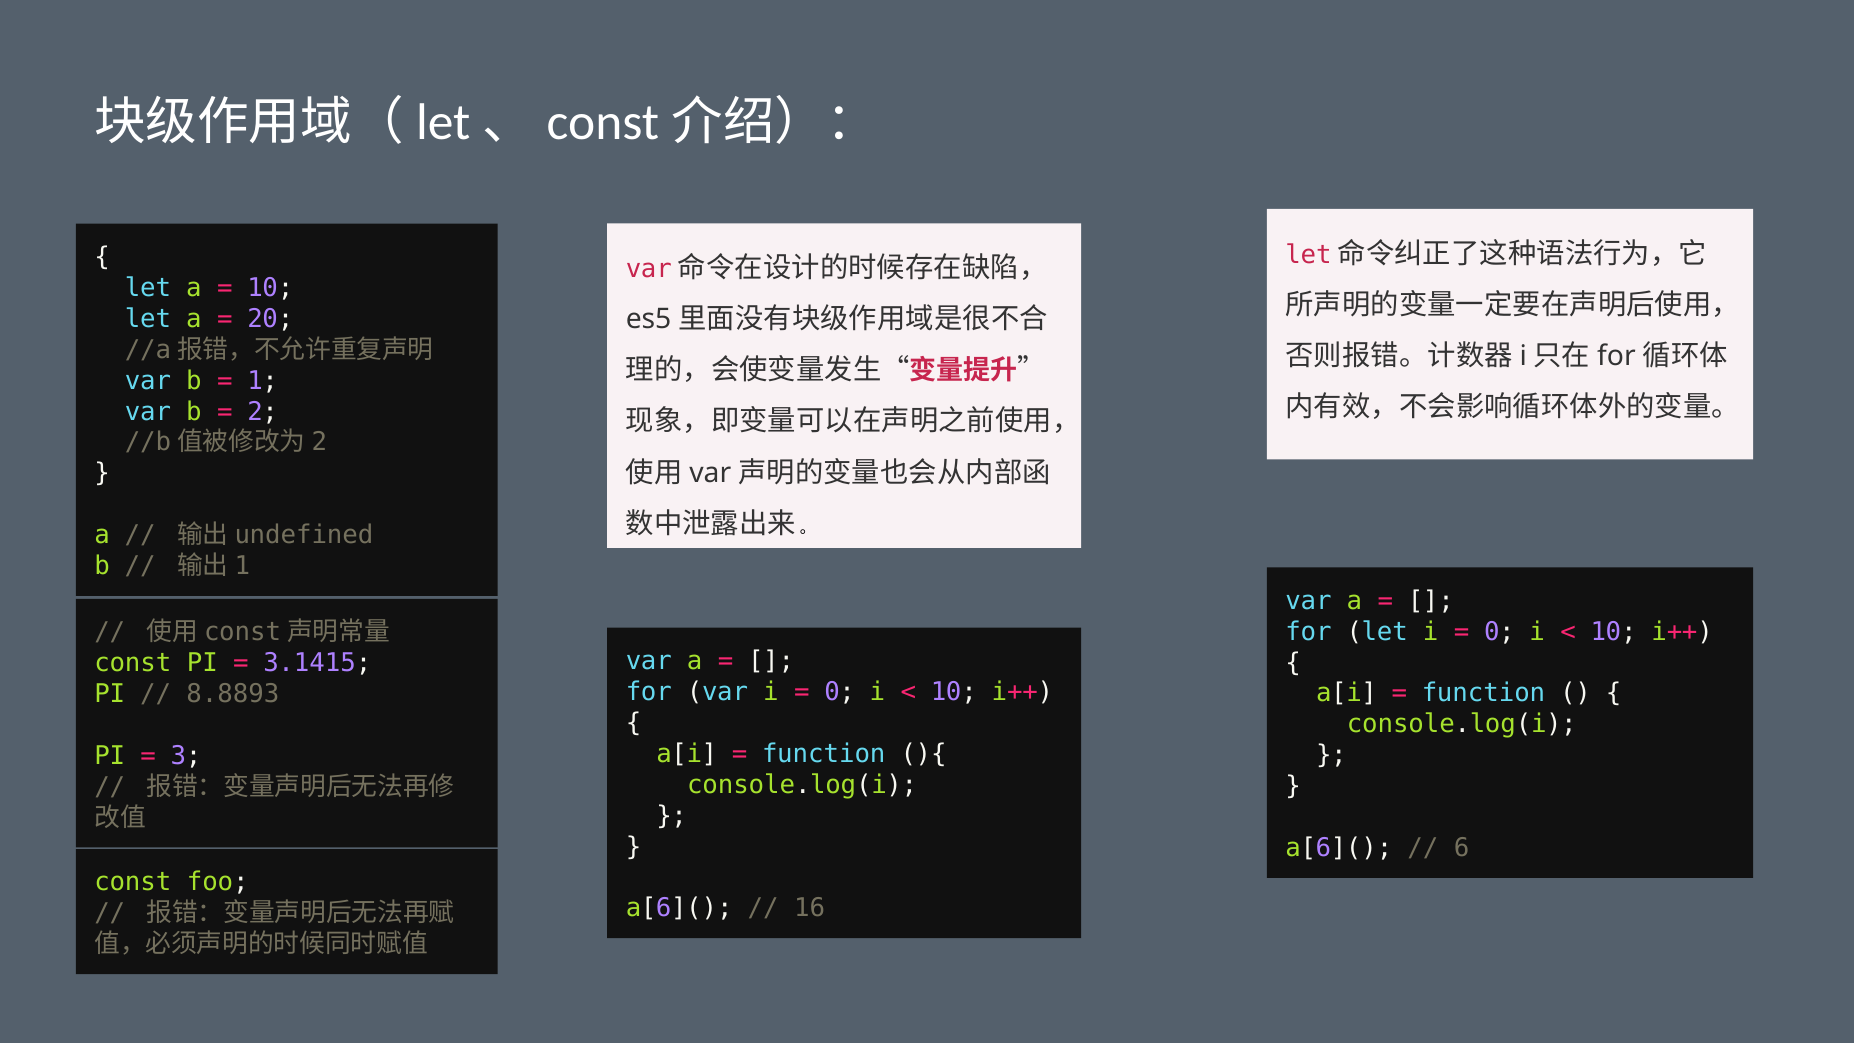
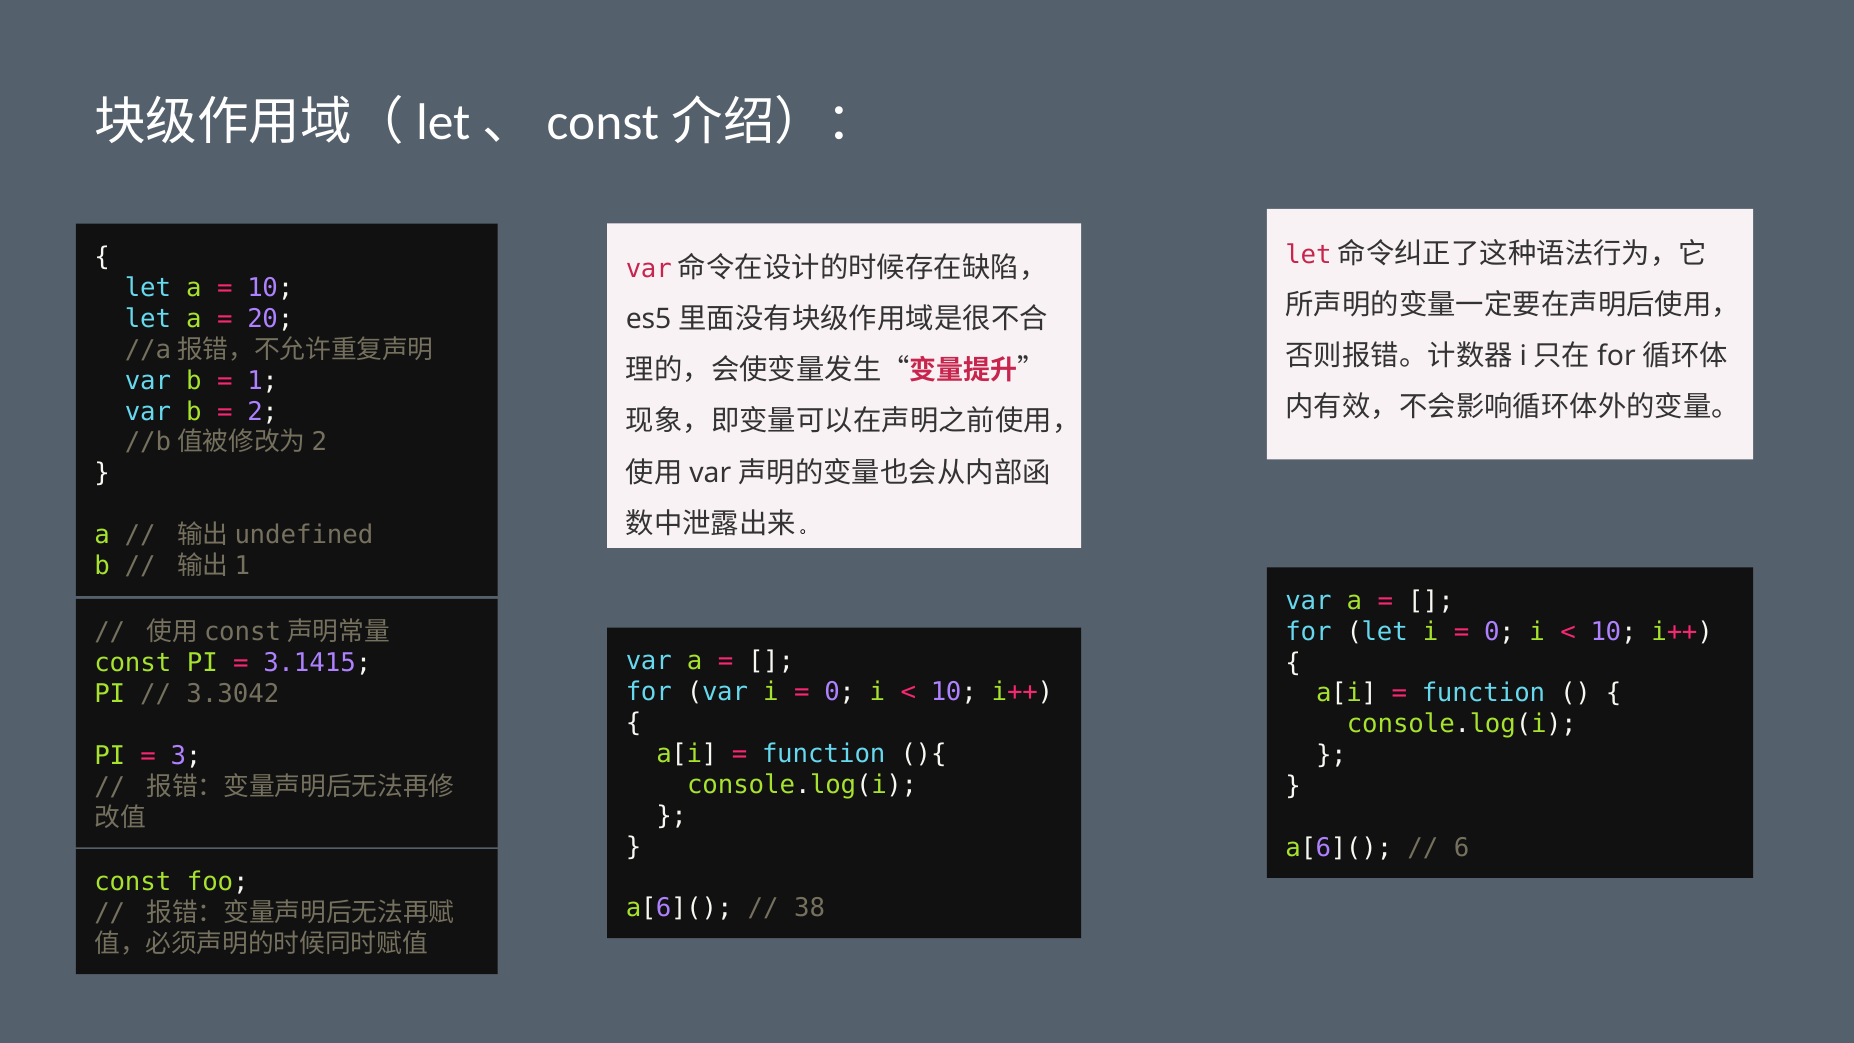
8.8893: 8.8893 -> 3.3042
16: 16 -> 38
